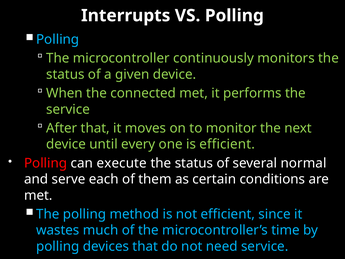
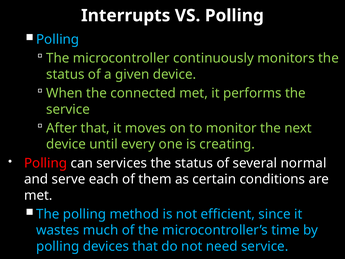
is efficient: efficient -> creating
execute: execute -> services
